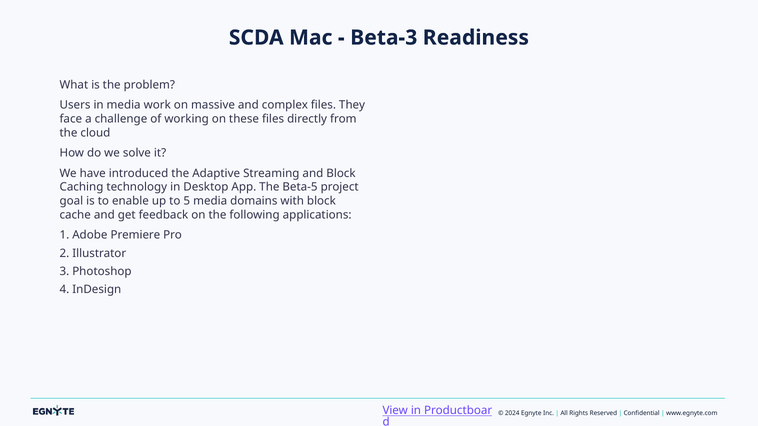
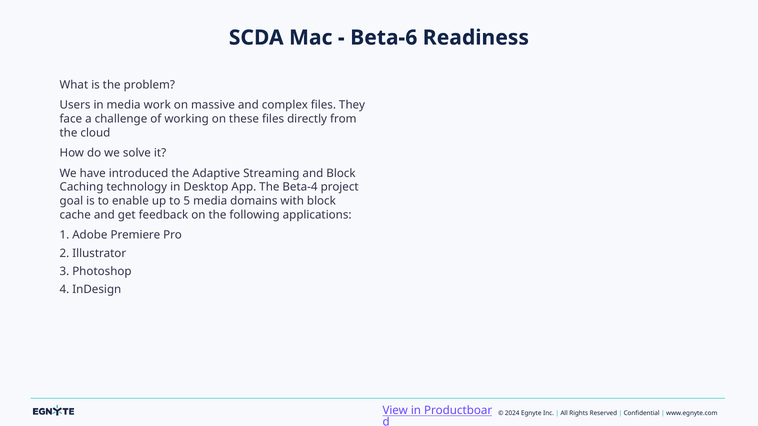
Beta-3: Beta-3 -> Beta-6
Beta-5: Beta-5 -> Beta-4
